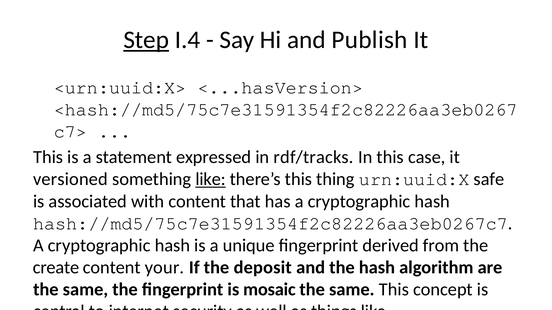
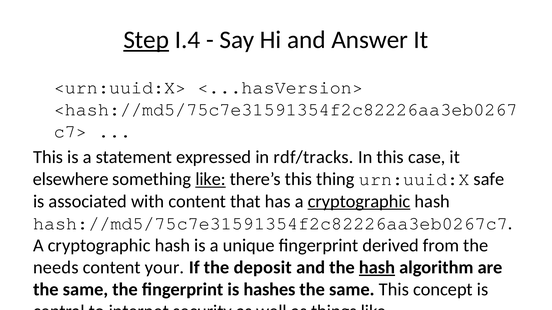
Publish: Publish -> Answer
versioned: versioned -> elsewhere
cryptographic at (359, 202) underline: none -> present
create: create -> needs
hash at (377, 268) underline: none -> present
mosaic: mosaic -> hashes
